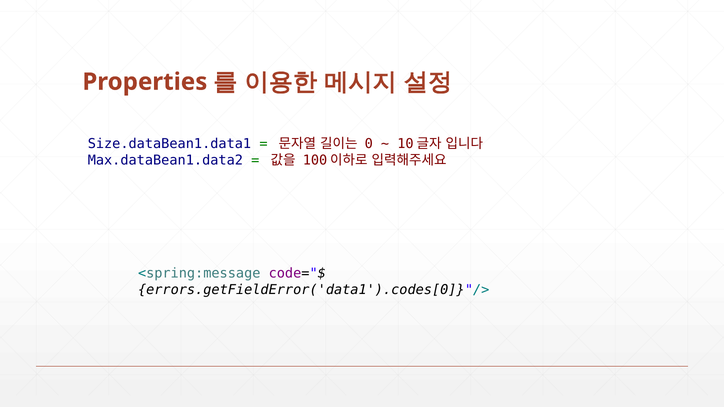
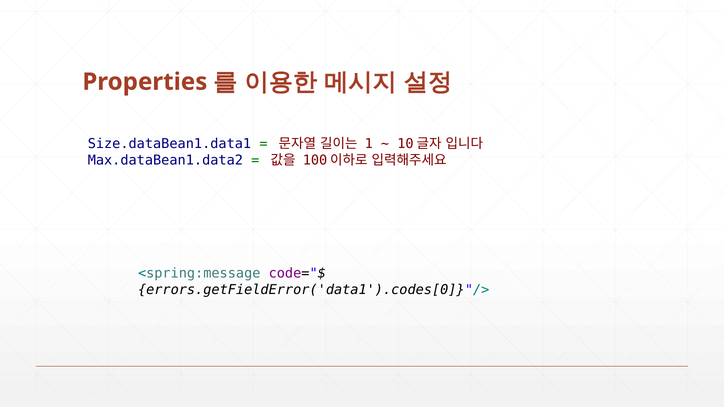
0: 0 -> 1
